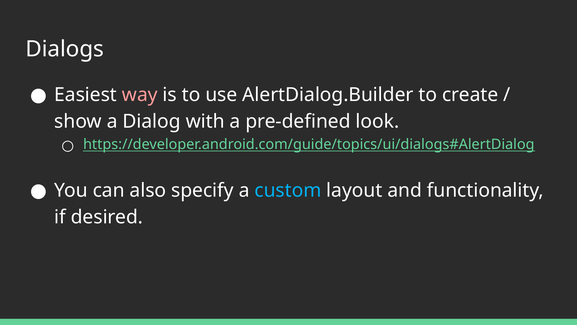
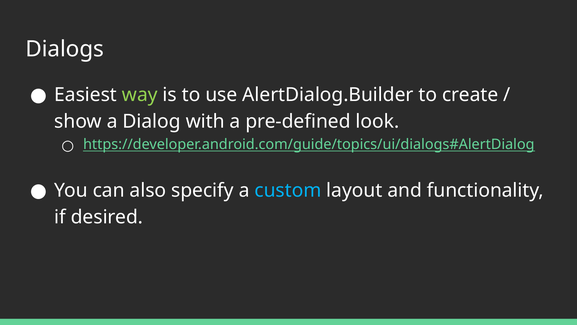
way colour: pink -> light green
